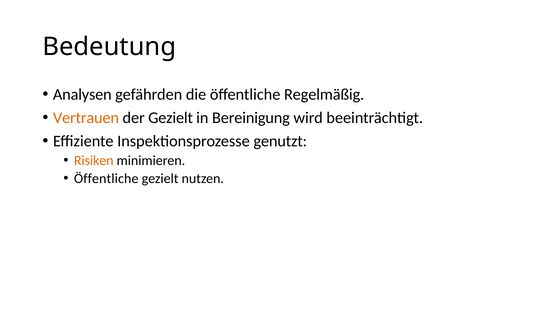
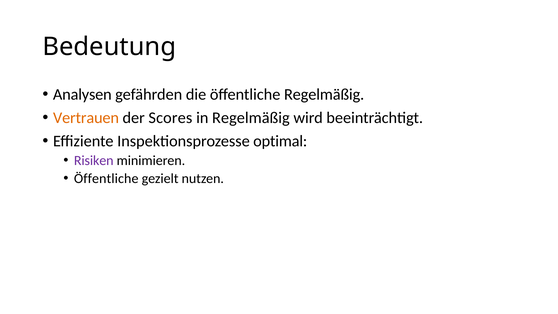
der Gezielt: Gezielt -> Scores
in Bereinigung: Bereinigung -> Regelmäßig
genutzt: genutzt -> optimal
Risiken colour: orange -> purple
